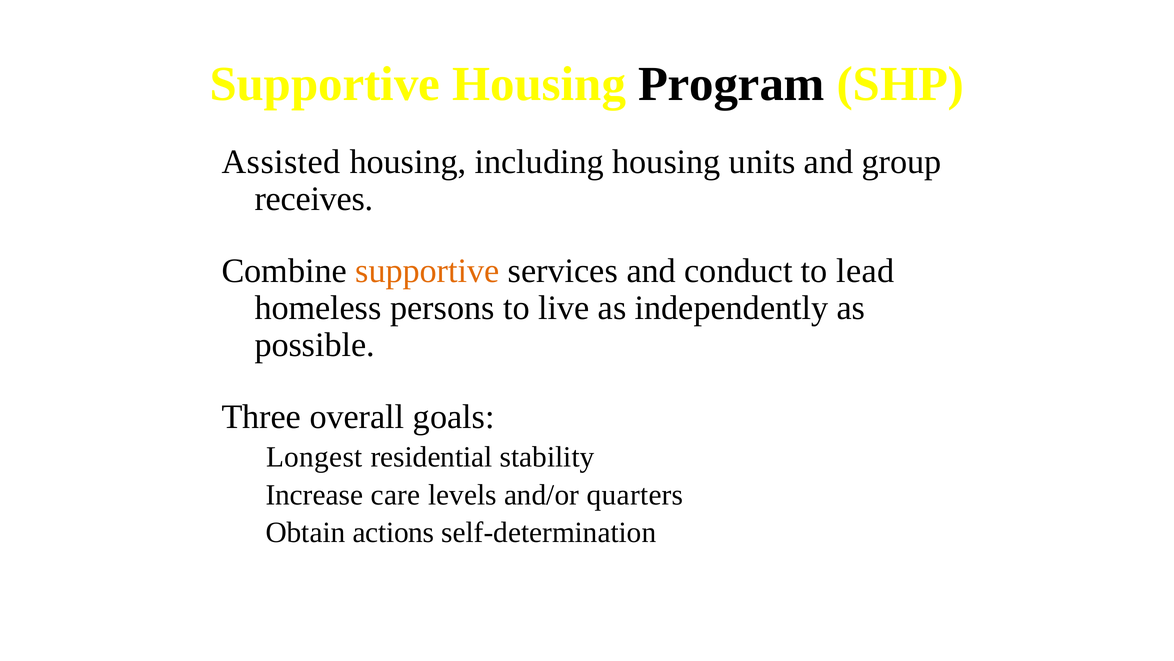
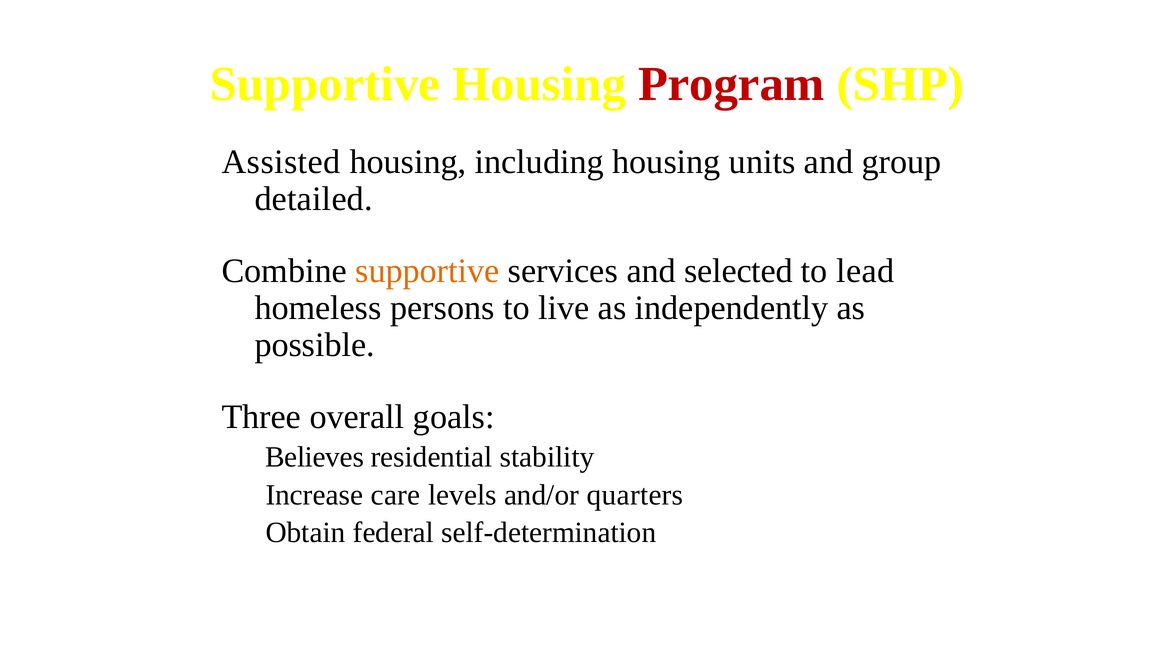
Program colour: black -> red
receives: receives -> detailed
conduct: conduct -> selected
Longest: Longest -> Believes
actions: actions -> federal
